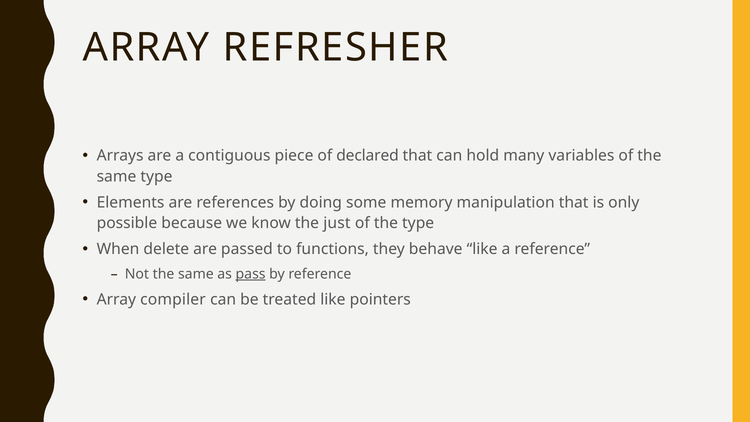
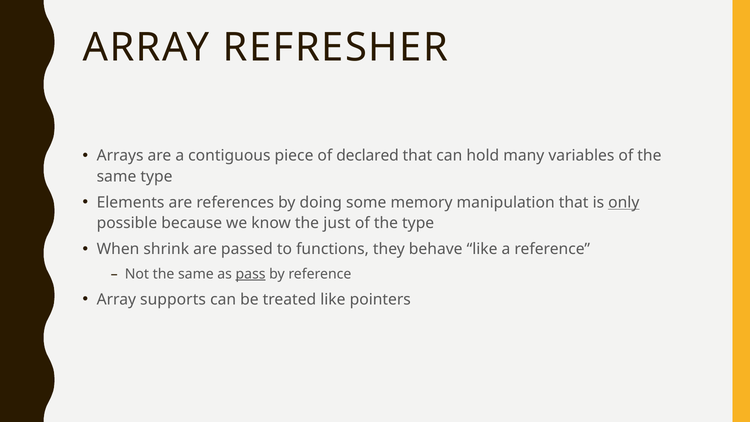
only underline: none -> present
delete: delete -> shrink
compiler: compiler -> supports
